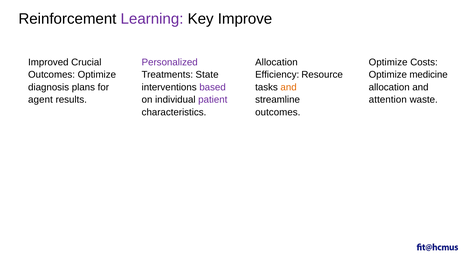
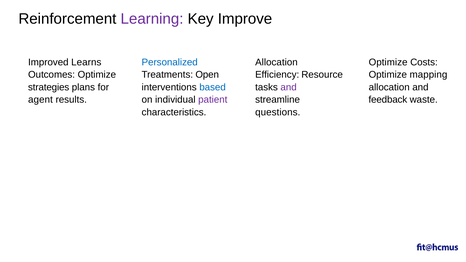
Crucial: Crucial -> Learns
Personalized colour: purple -> blue
State: State -> Open
medicine: medicine -> mapping
diagnosis: diagnosis -> strategies
based colour: purple -> blue
and at (289, 87) colour: orange -> purple
attention: attention -> feedback
outcomes at (278, 112): outcomes -> questions
